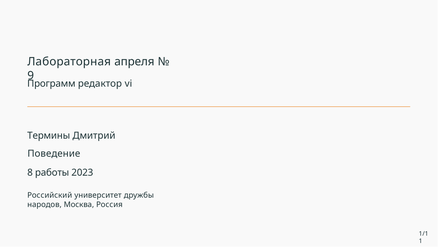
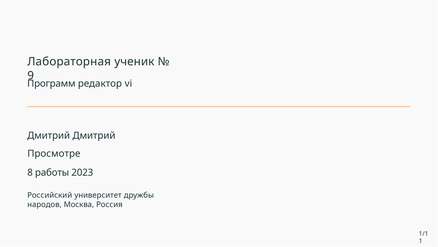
апреля: апреля -> ученик
Термины at (49, 135): Термины -> Дмитрий
Поведение: Поведение -> Просмотре
